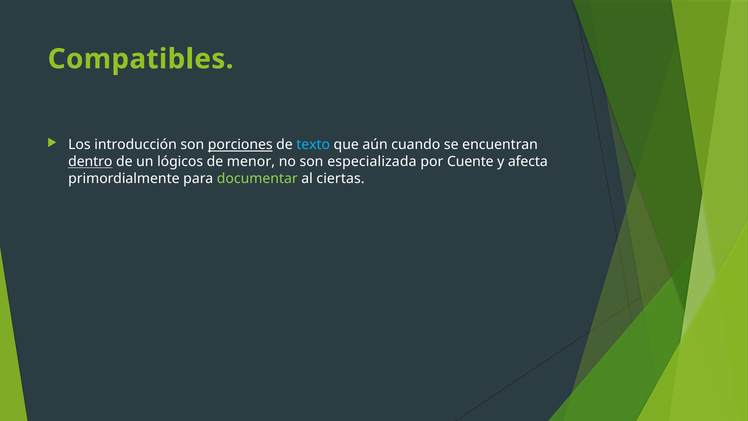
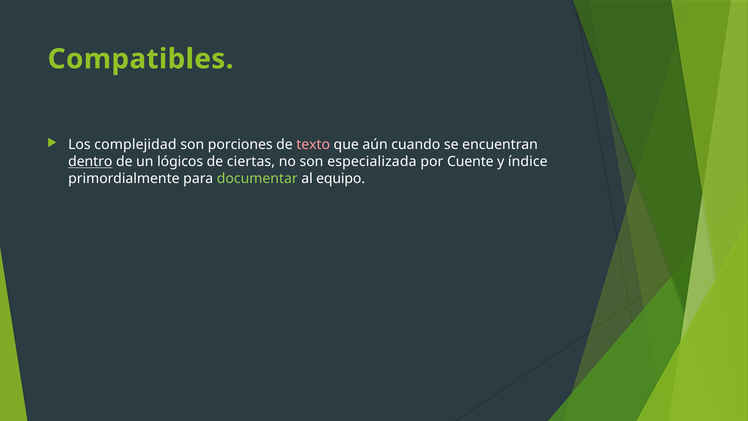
introducción: introducción -> complejidad
porciones underline: present -> none
texto colour: light blue -> pink
menor: menor -> ciertas
afecta: afecta -> índice
ciertas: ciertas -> equipo
